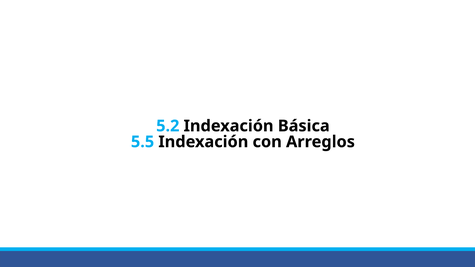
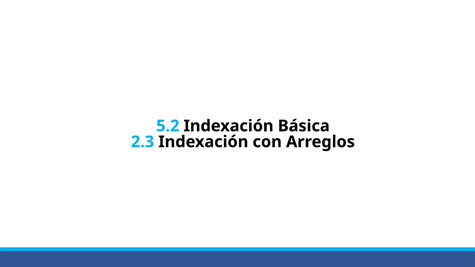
5.5: 5.5 -> 2.3
